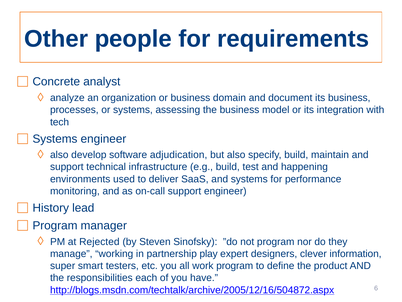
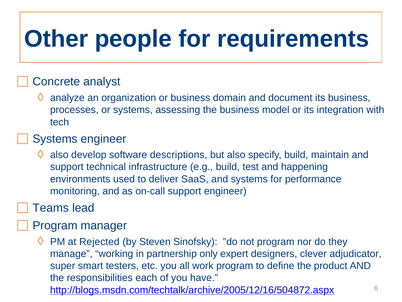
adjudication: adjudication -> descriptions
History: History -> Teams
play: play -> only
information: information -> adjudicator
